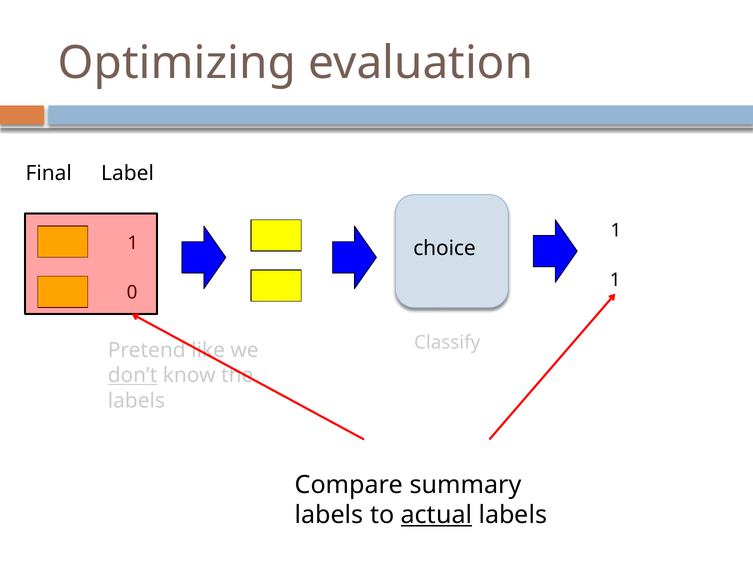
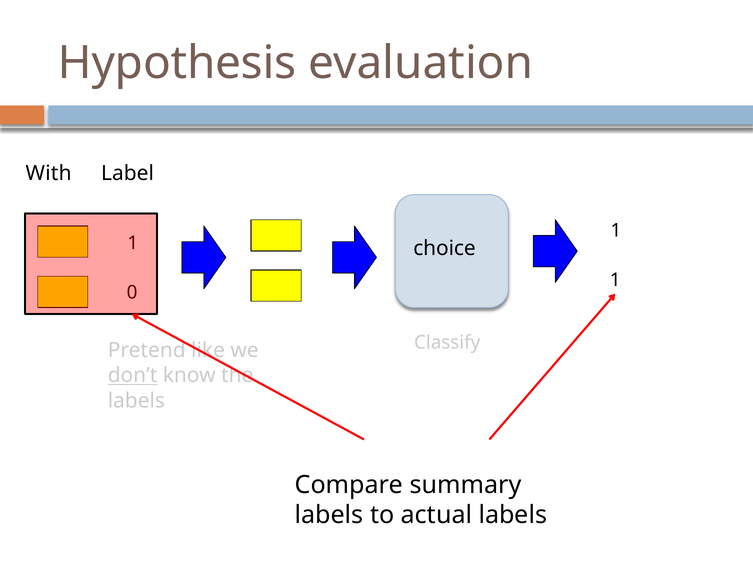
Optimizing: Optimizing -> Hypothesis
Final: Final -> With
actual underline: present -> none
